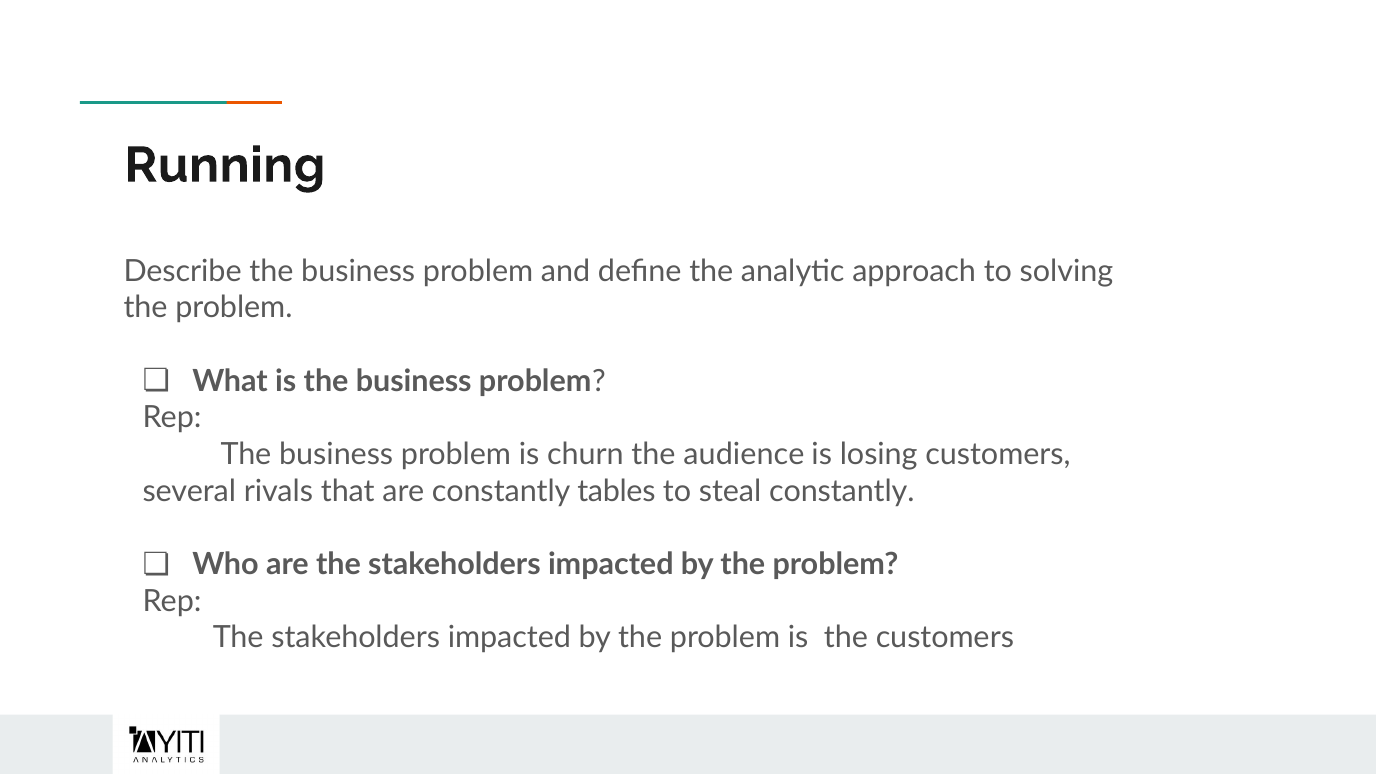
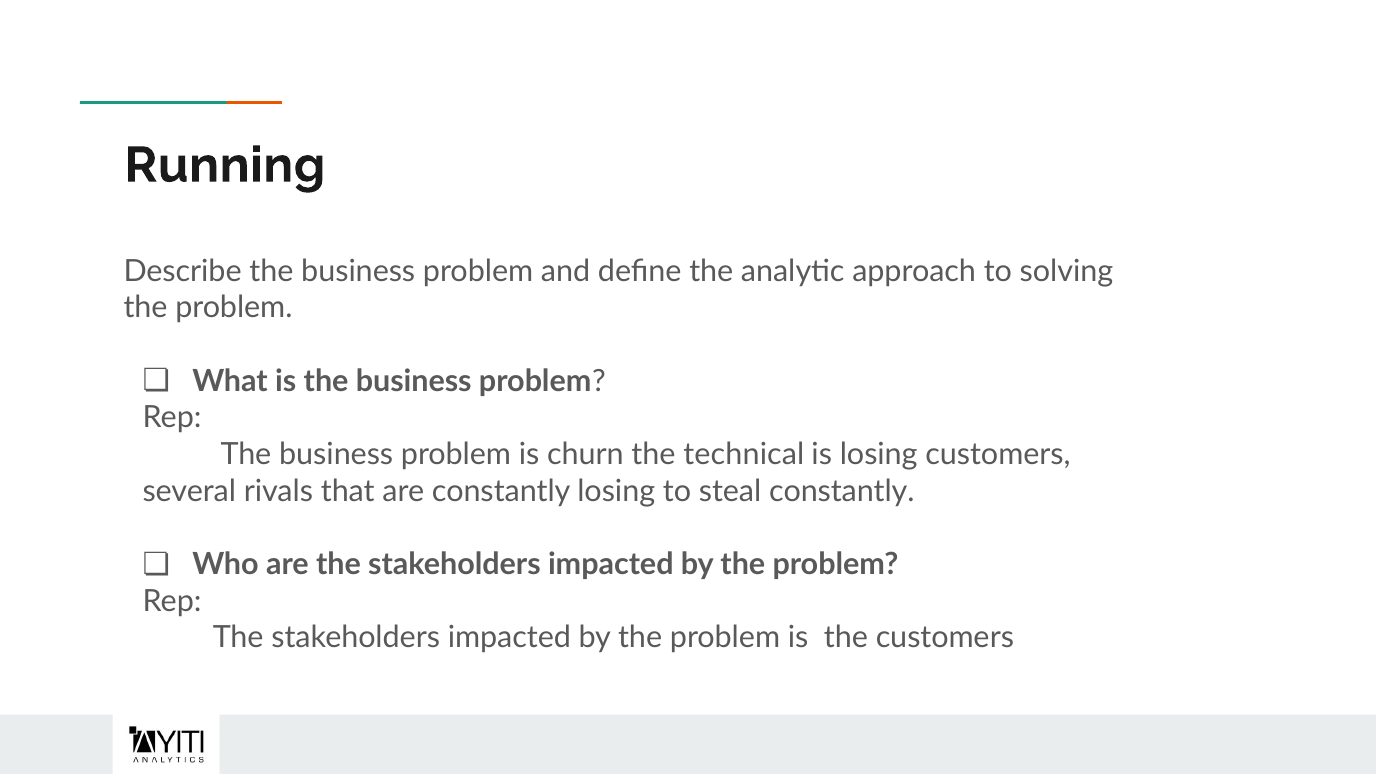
audience: audience -> technical
constantly tables: tables -> losing
